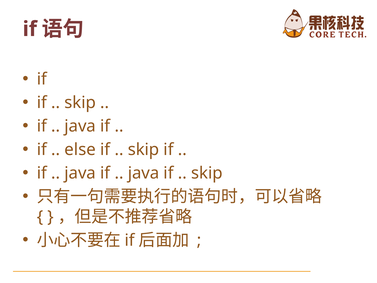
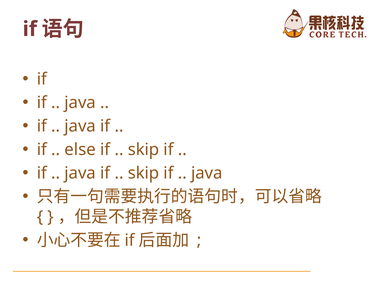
skip at (80, 103): skip -> java
java at (144, 173): java -> skip
skip at (207, 173): skip -> java
